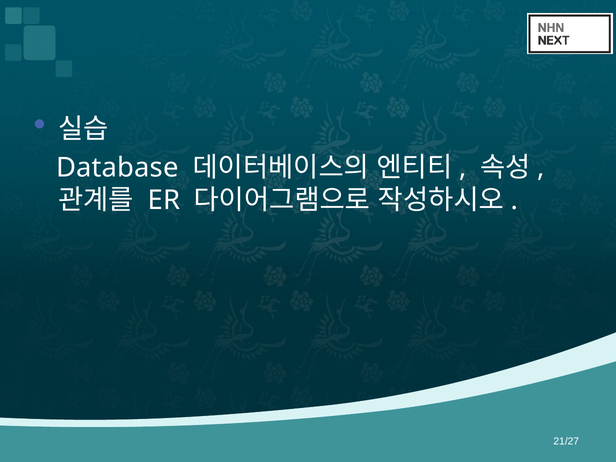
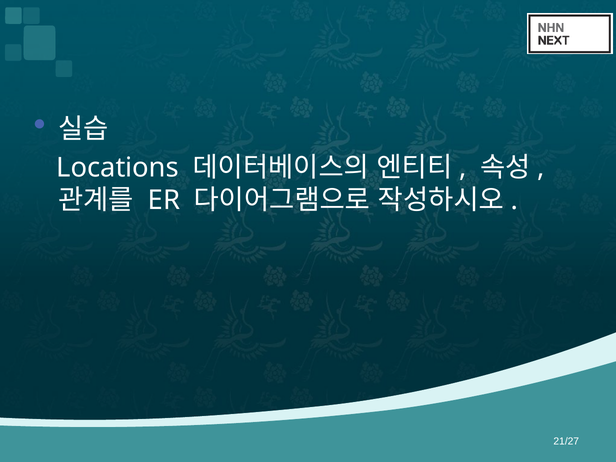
Database: Database -> Locations
